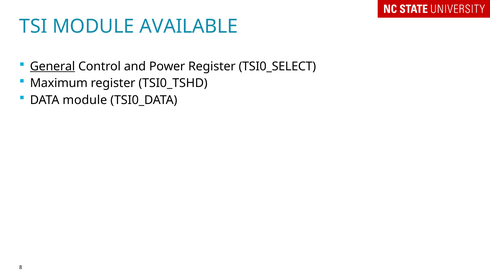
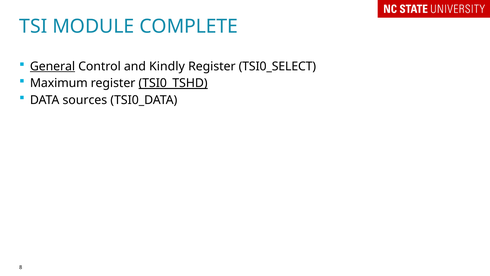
AVAILABLE: AVAILABLE -> COMPLETE
Power: Power -> Kindly
TSI0_TSHD underline: none -> present
DATA module: module -> sources
